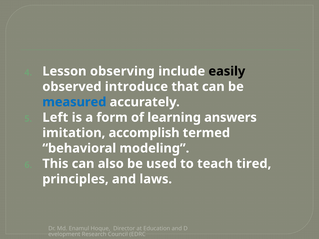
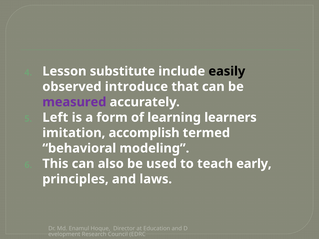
observing: observing -> substitute
measured colour: blue -> purple
answers: answers -> learners
tired: tired -> early
